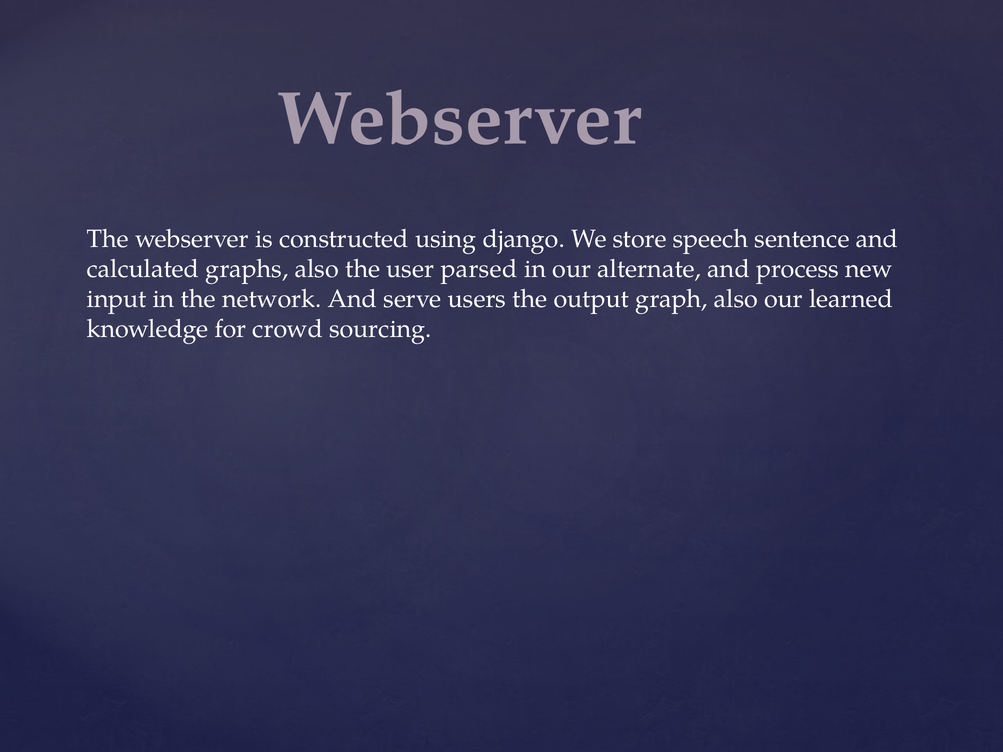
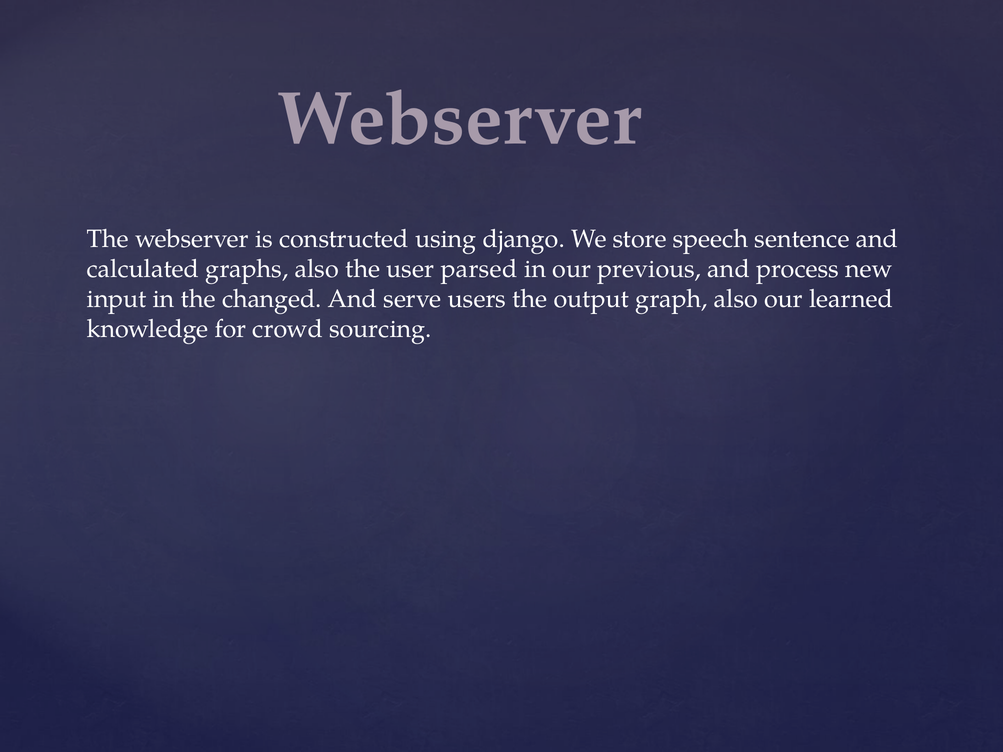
alternate: alternate -> previous
network: network -> changed
